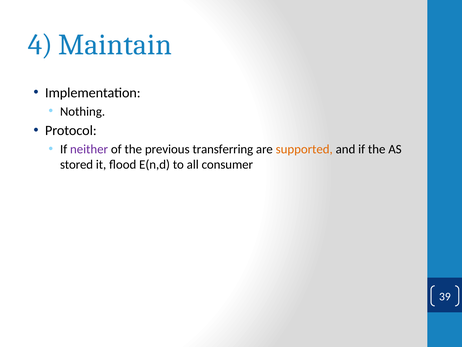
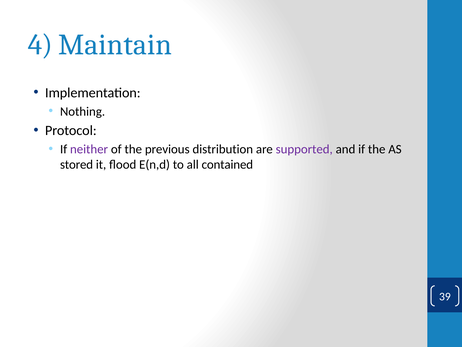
transferring: transferring -> distribution
supported colour: orange -> purple
consumer: consumer -> contained
